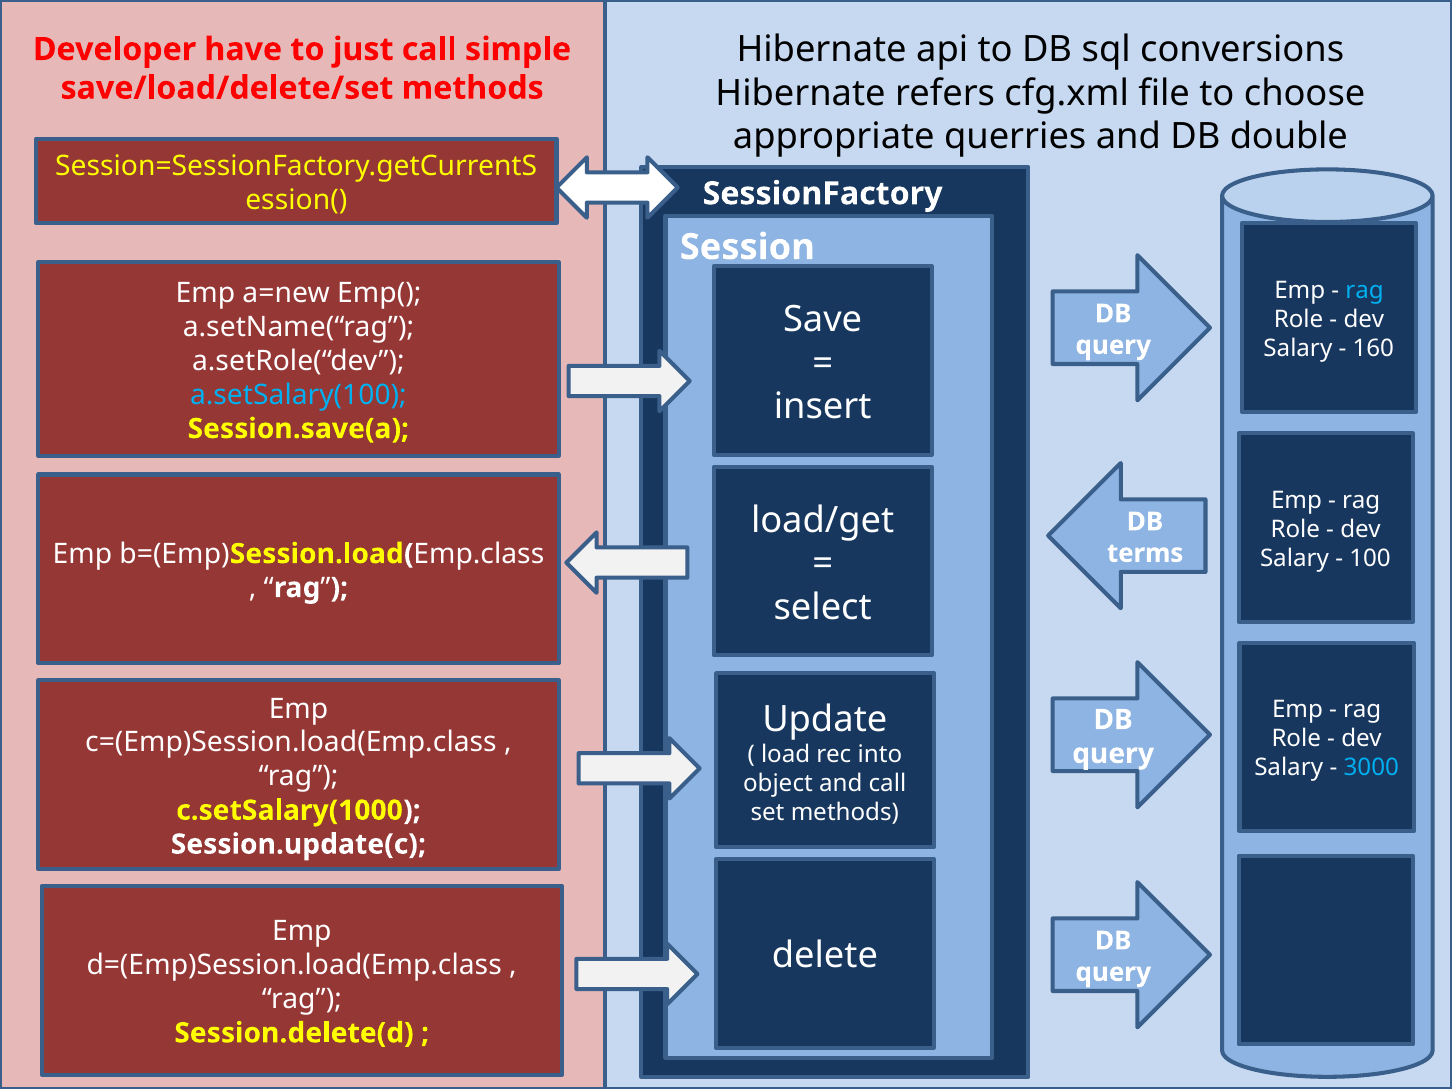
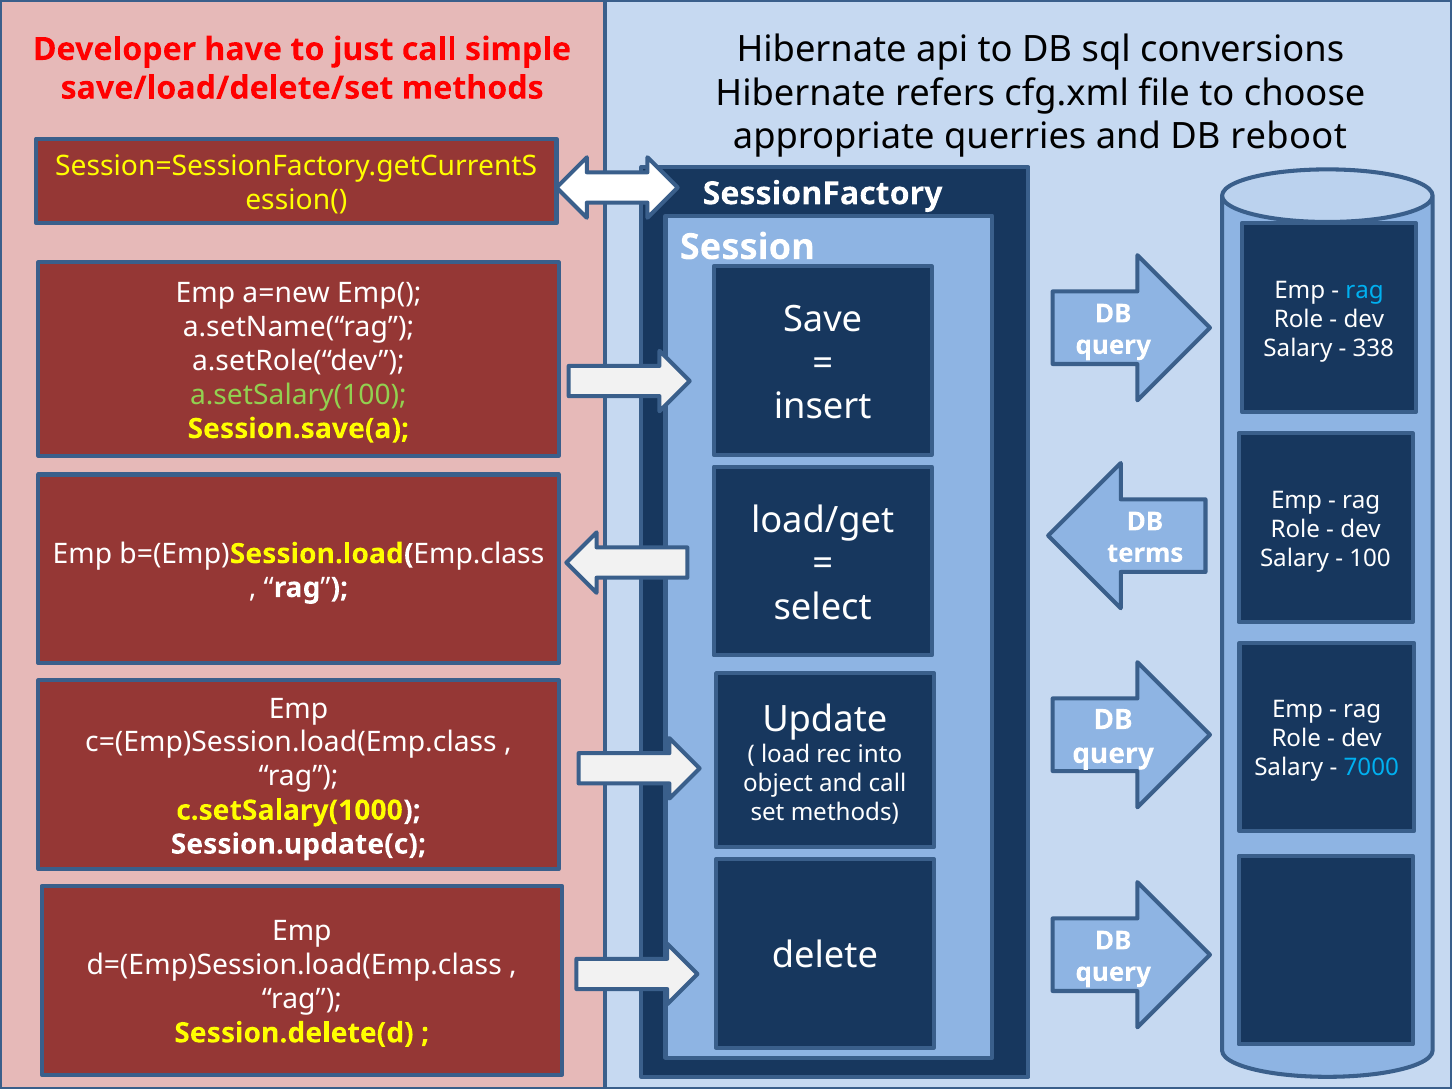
double: double -> reboot
160: 160 -> 338
a.setSalary(100 colour: light blue -> light green
3000: 3000 -> 7000
